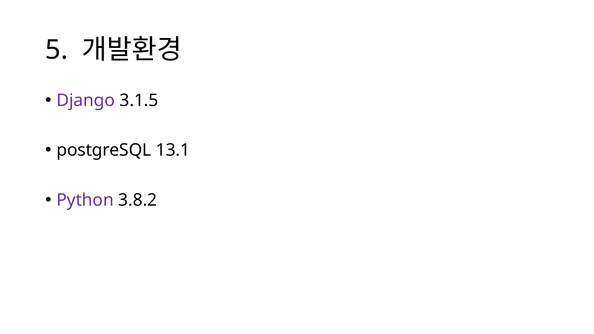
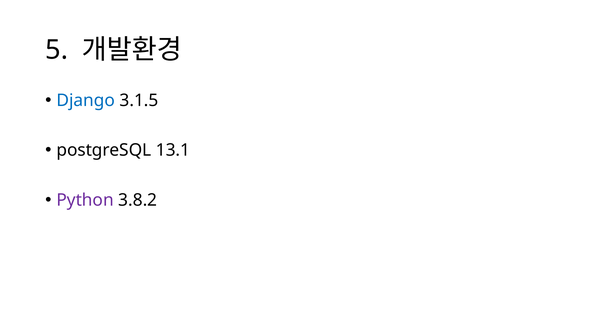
Django colour: purple -> blue
